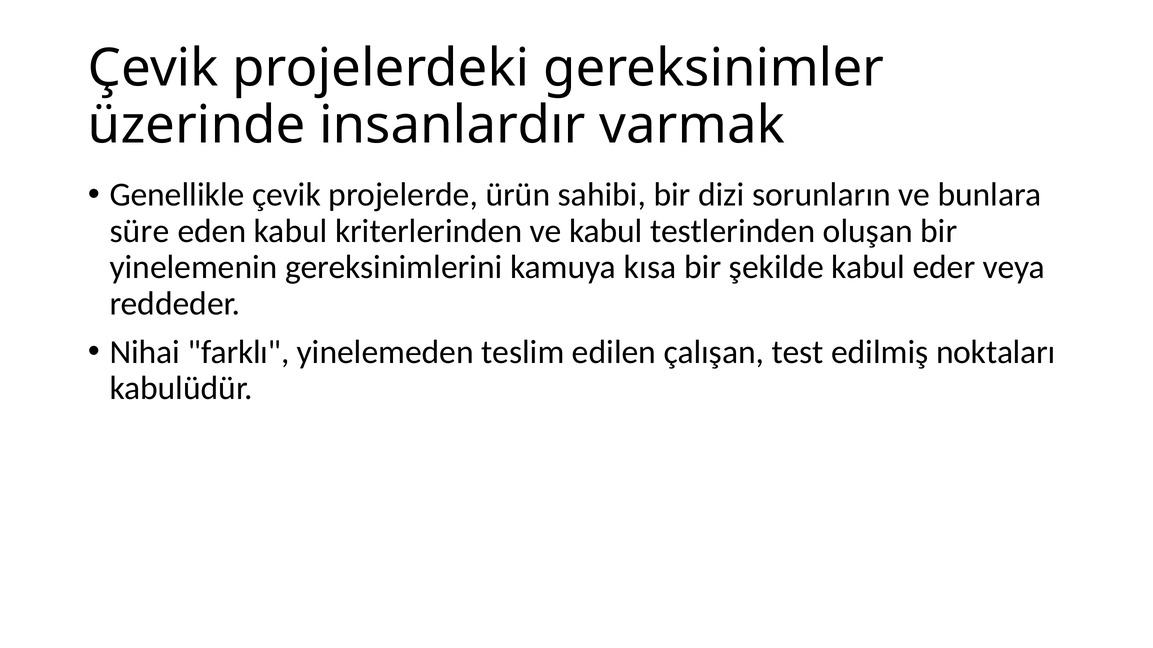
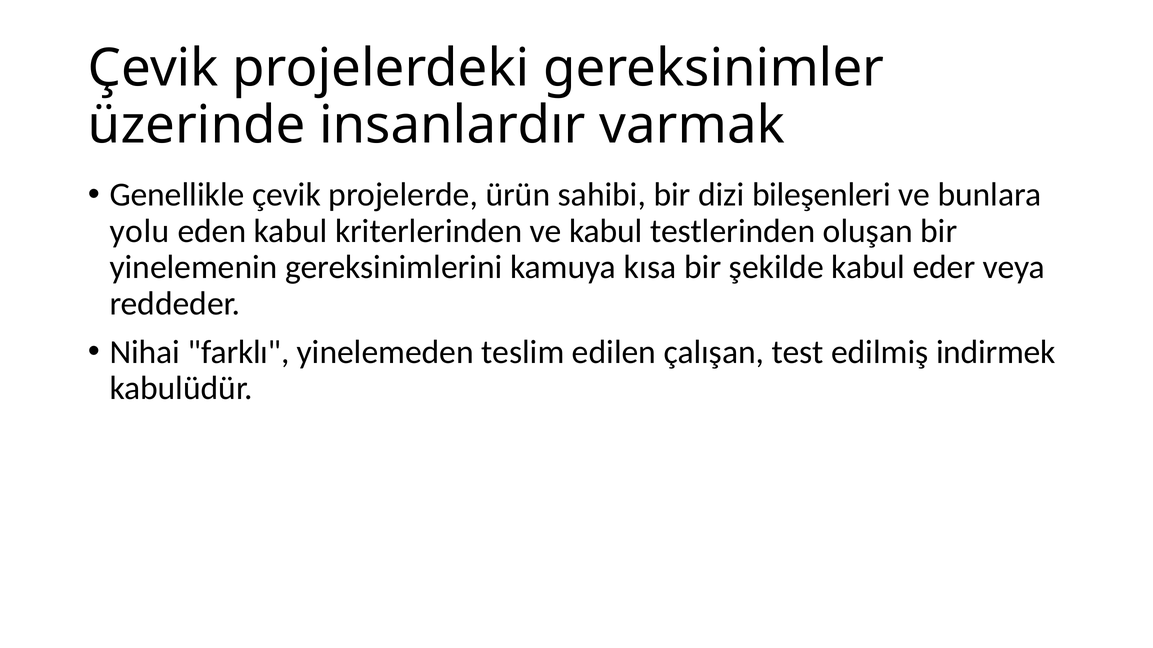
sorunların: sorunların -> bileşenleri
süre: süre -> yolu
noktaları: noktaları -> indirmek
